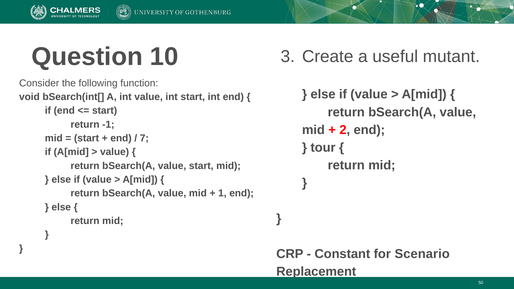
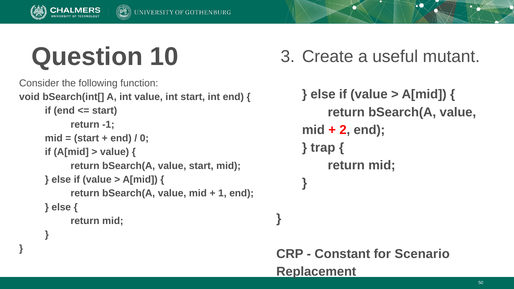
7: 7 -> 0
tour: tour -> trap
